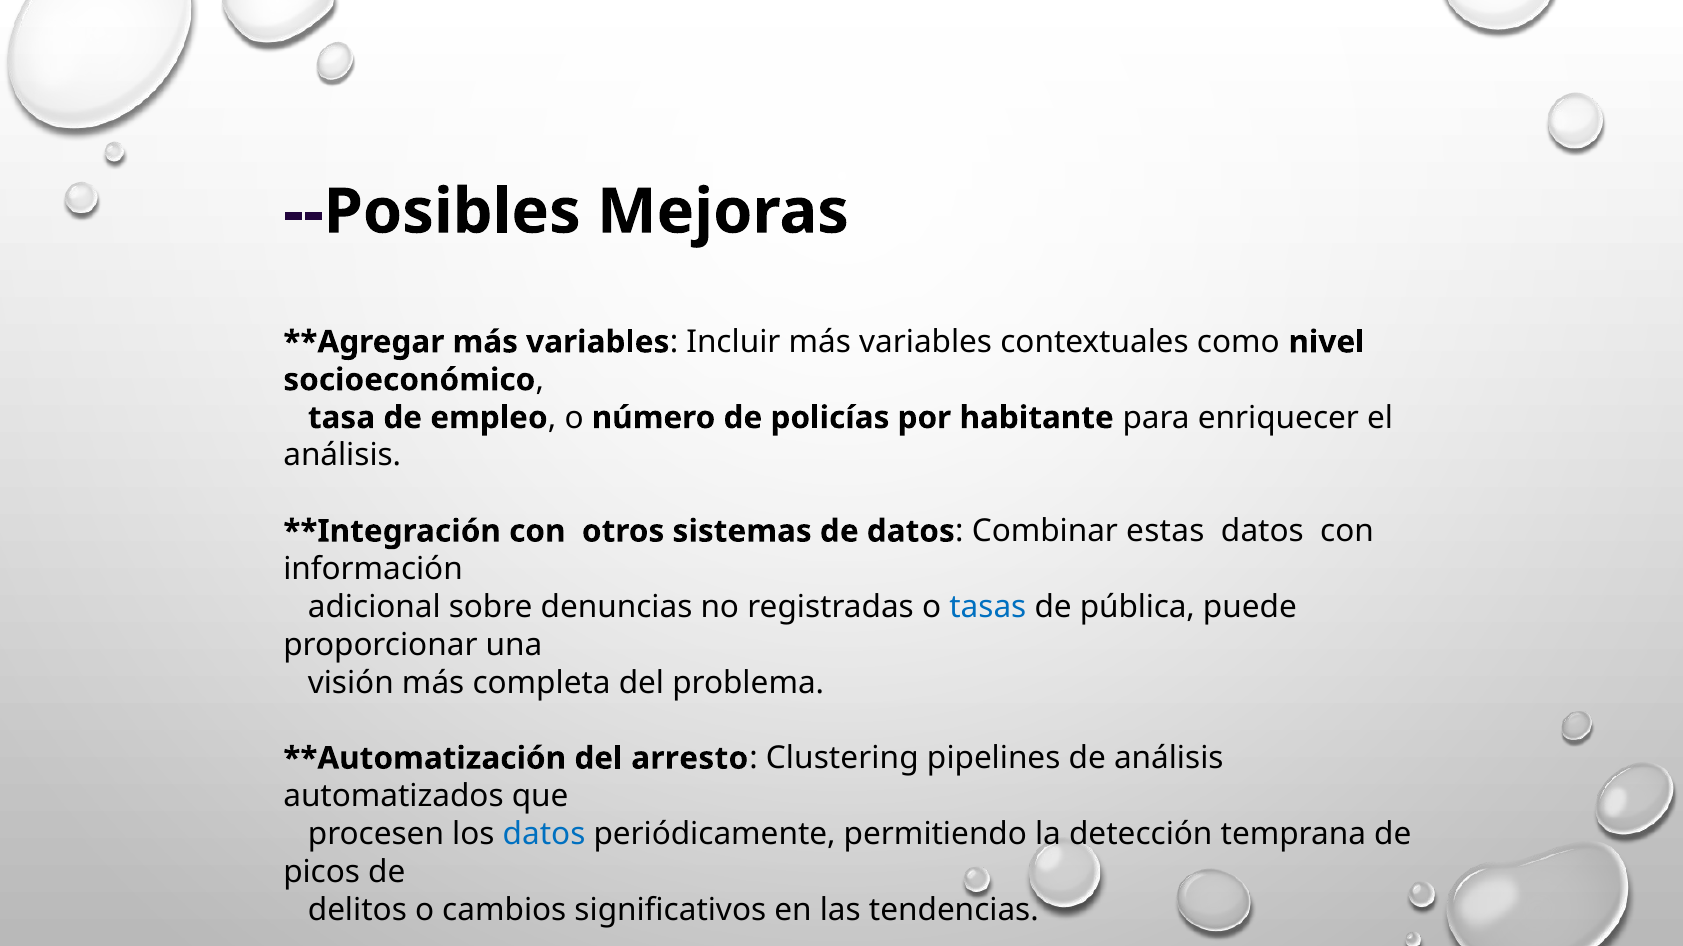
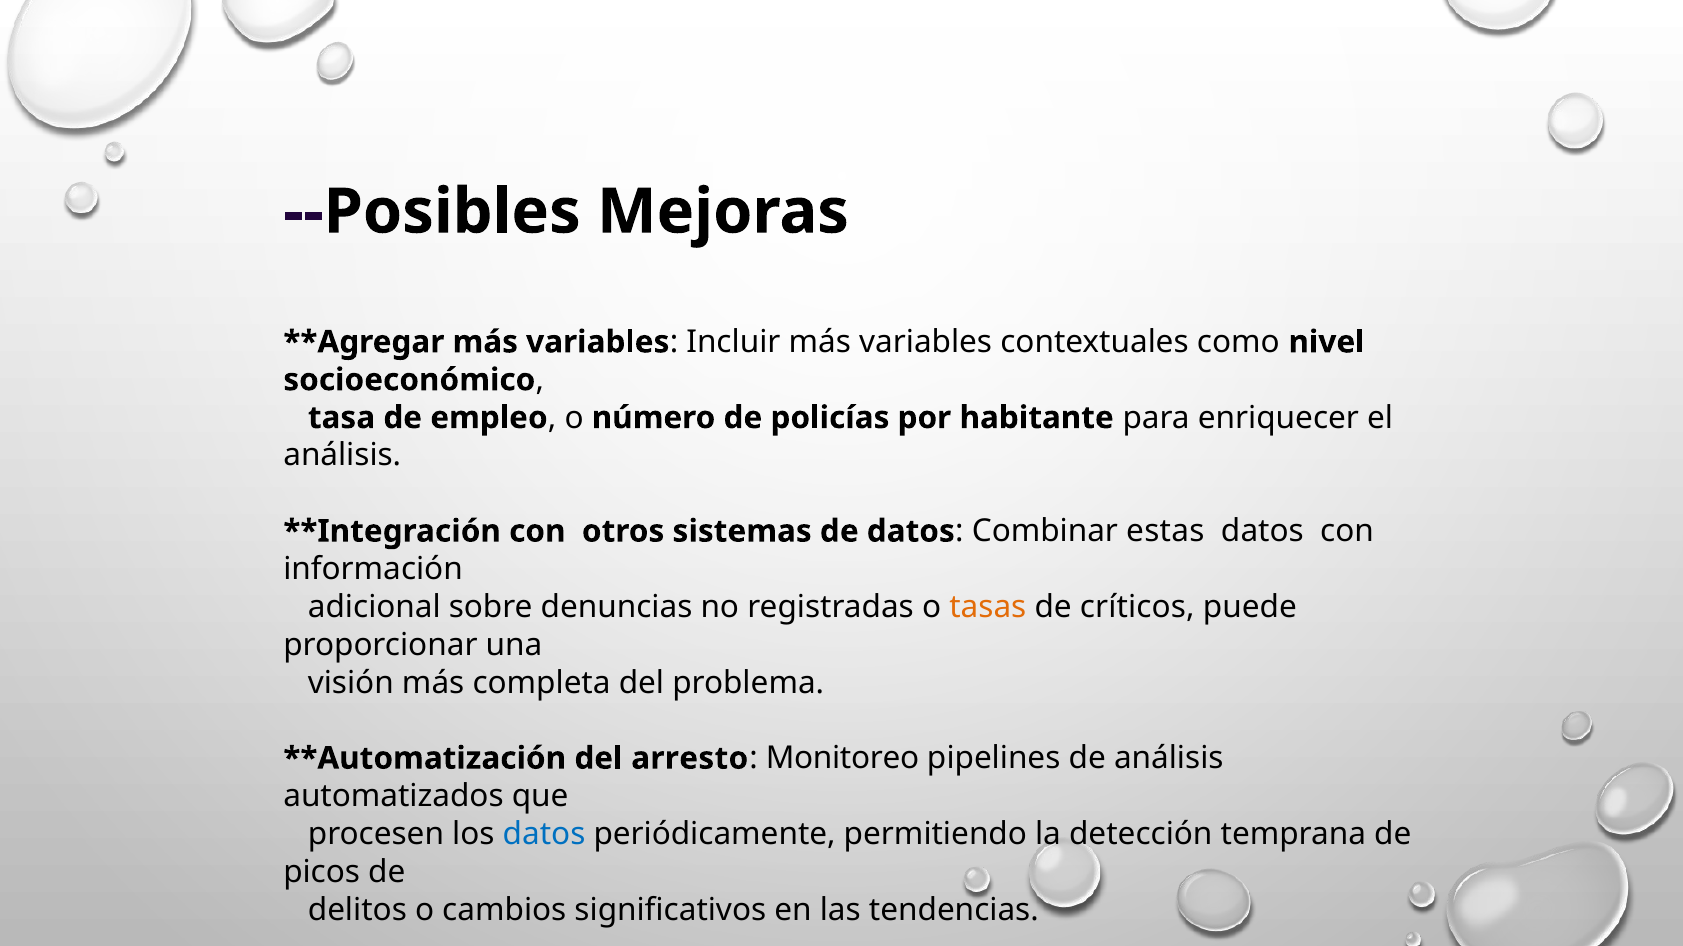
tasas colour: blue -> orange
pública: pública -> críticos
Clustering: Clustering -> Monitoreo
